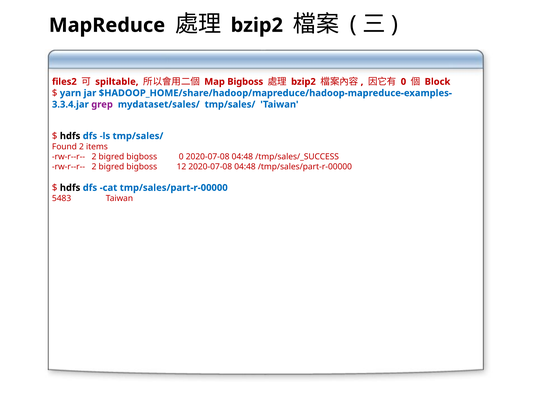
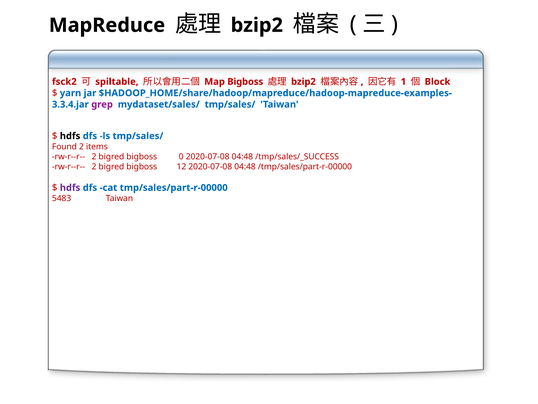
files2: files2 -> fsck2
0 at (403, 82): 0 -> 1
hdfs at (70, 187) colour: black -> purple
